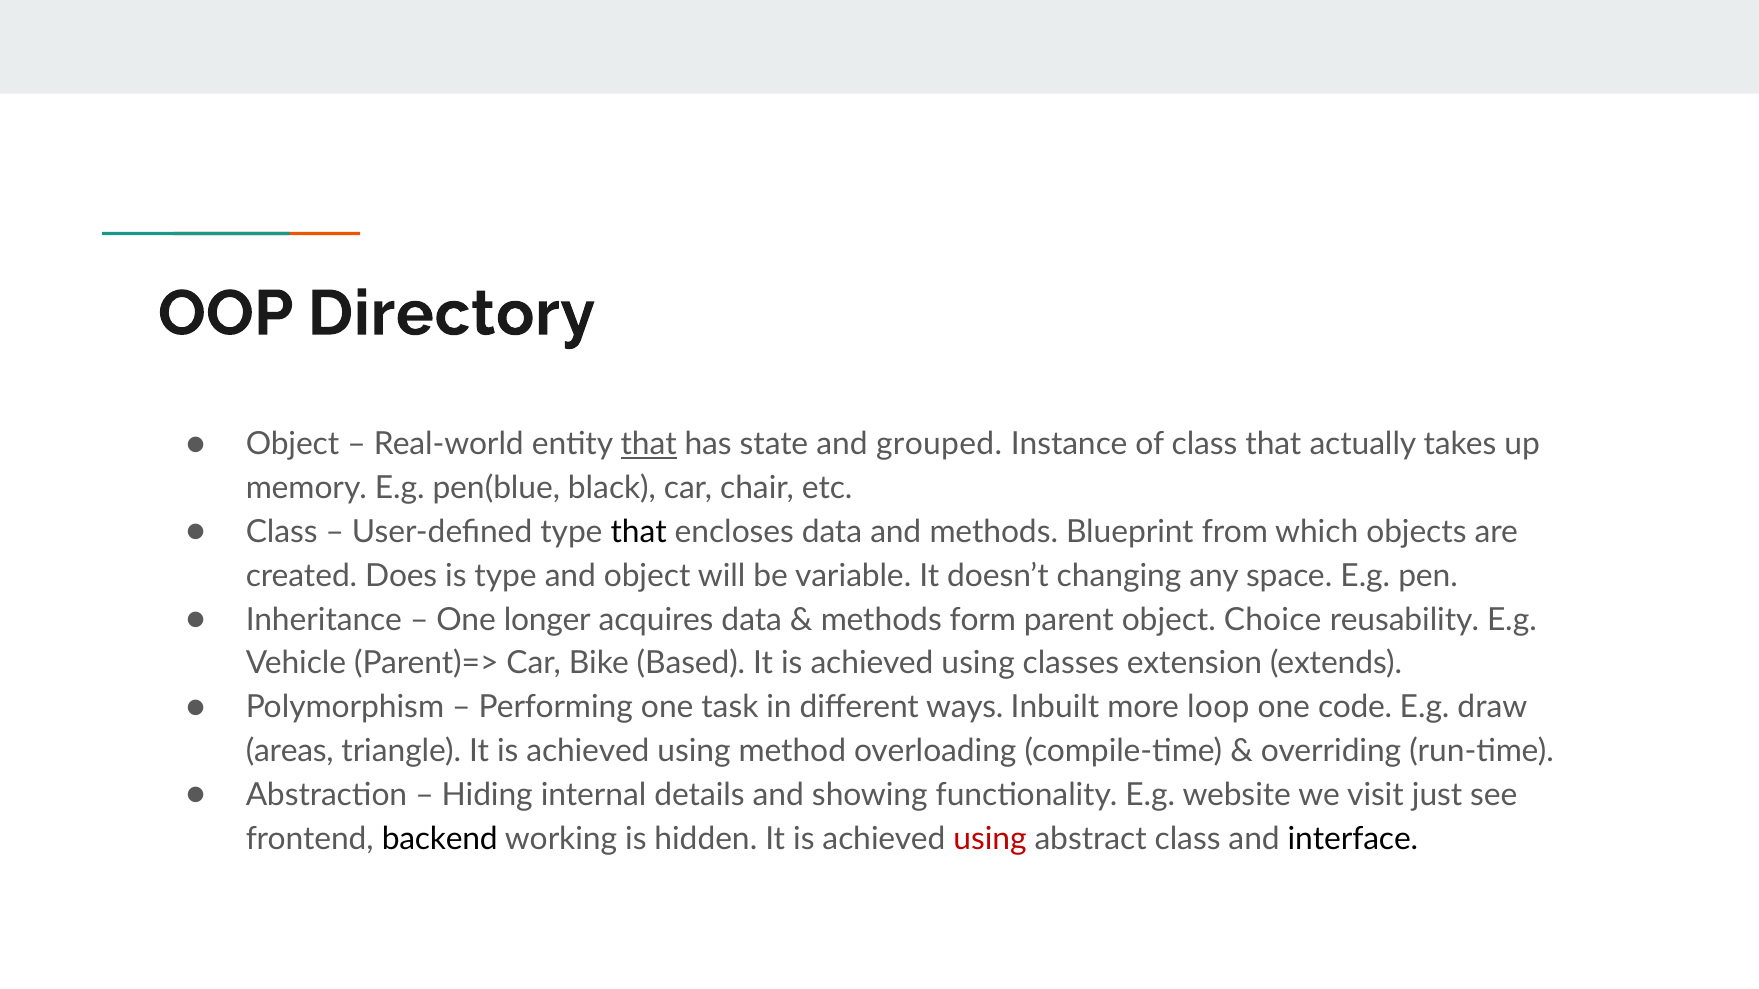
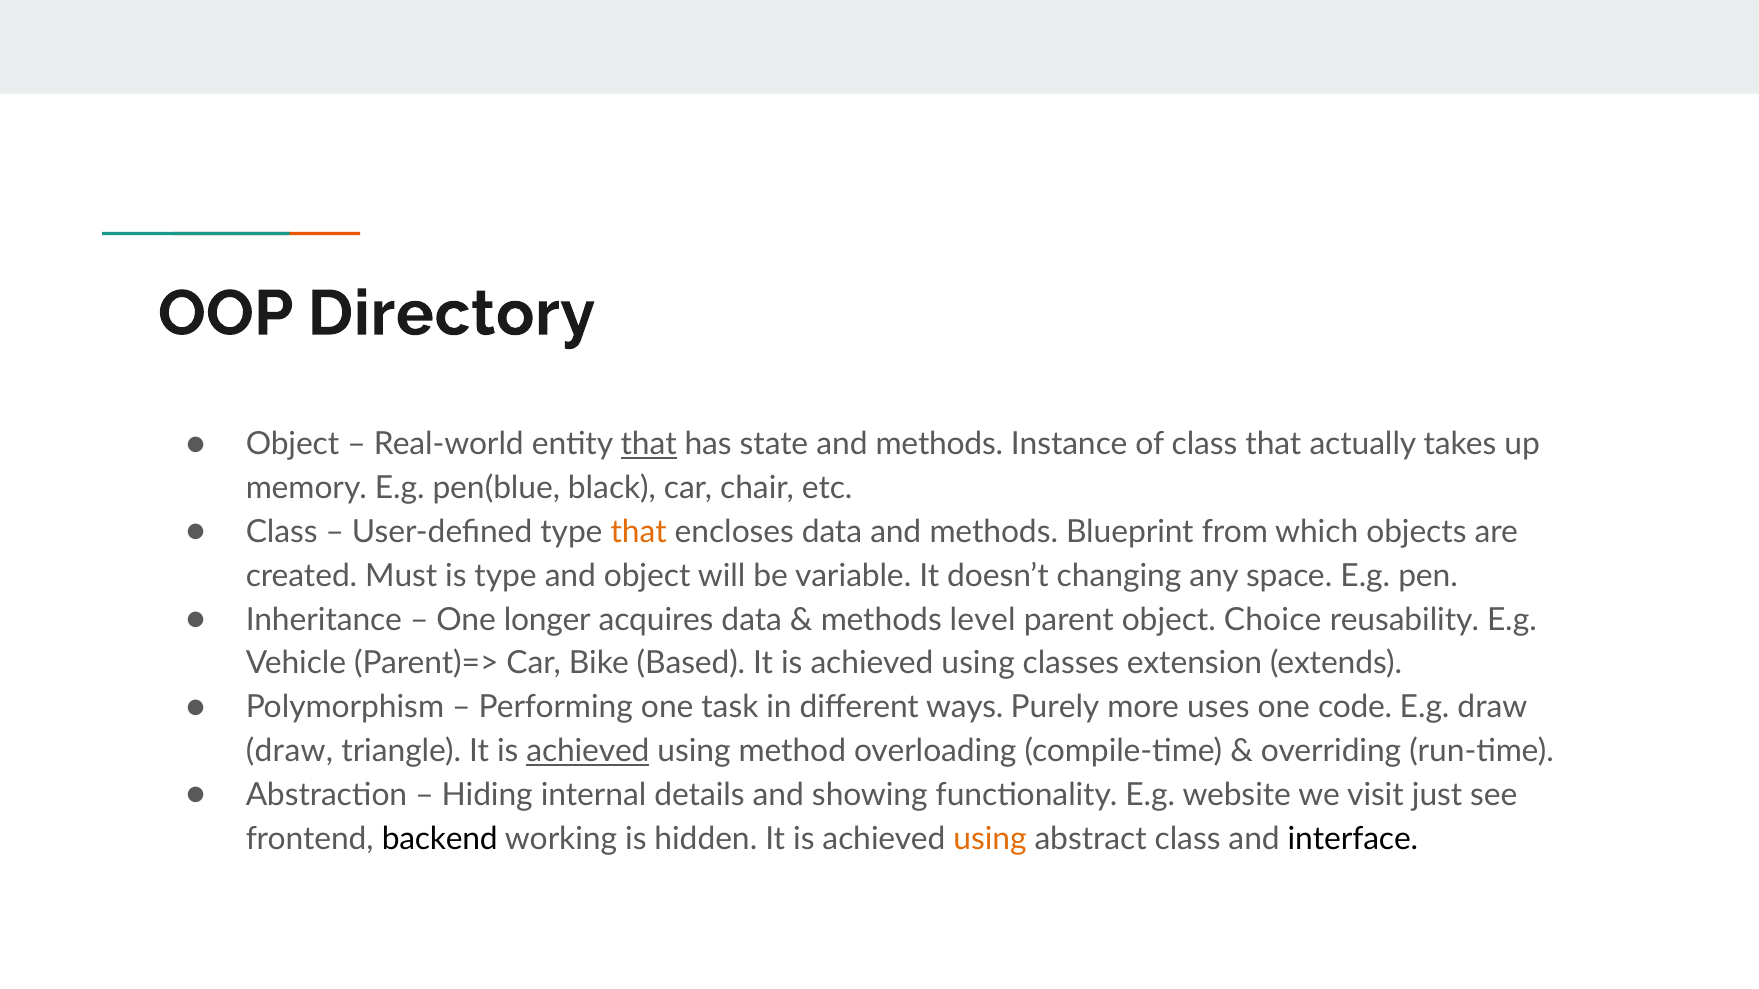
state and grouped: grouped -> methods
that at (639, 532) colour: black -> orange
Does: Does -> Must
form: form -> level
Inbuilt: Inbuilt -> Purely
loop: loop -> uses
areas at (290, 751): areas -> draw
achieved at (588, 751) underline: none -> present
using at (990, 839) colour: red -> orange
